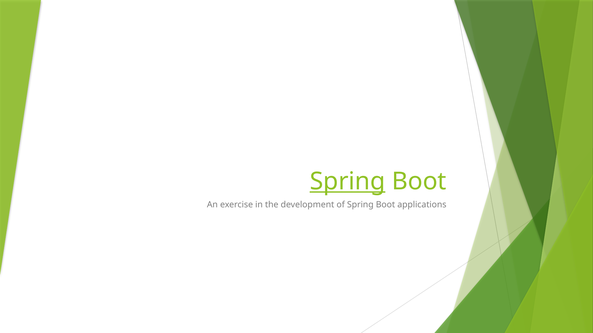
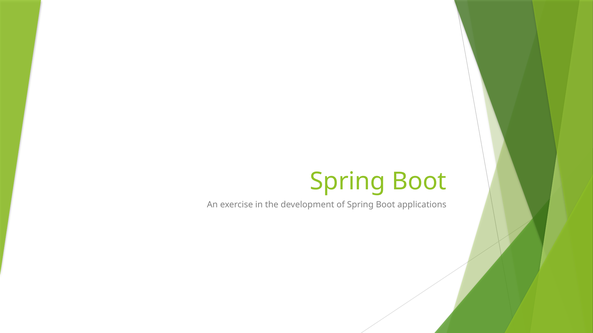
Spring at (348, 182) underline: present -> none
